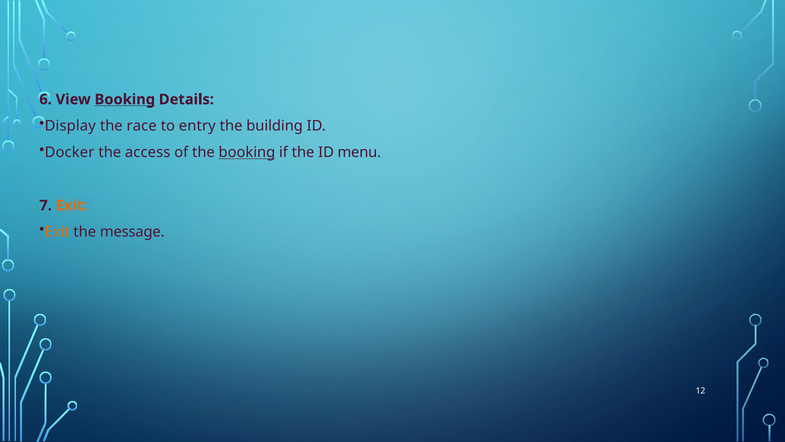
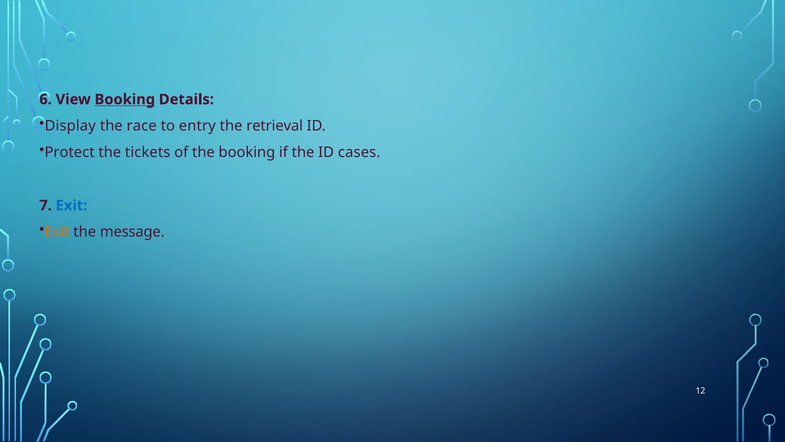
building: building -> retrieval
Docker: Docker -> Protect
access: access -> tickets
booking at (247, 152) underline: present -> none
menu: menu -> cases
Exit at (71, 205) colour: orange -> blue
